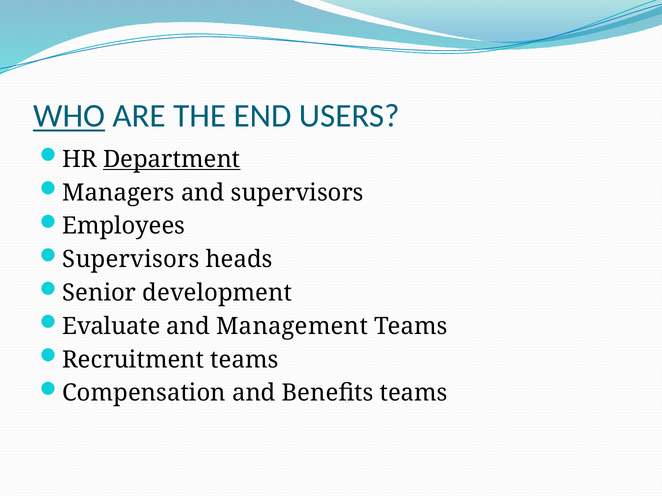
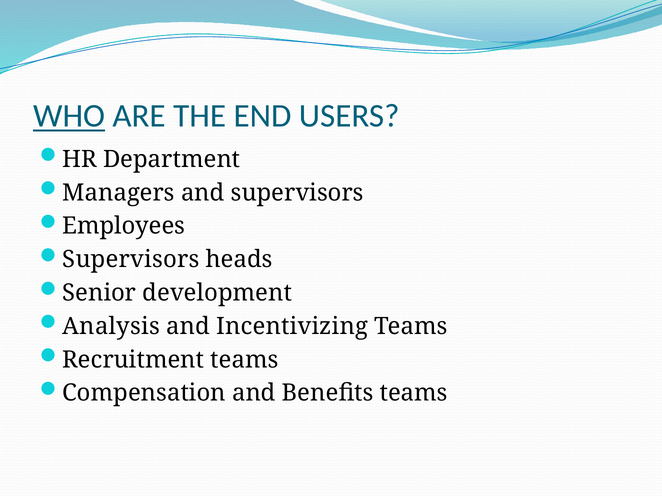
Department underline: present -> none
Evaluate: Evaluate -> Analysis
Management: Management -> Incentivizing
